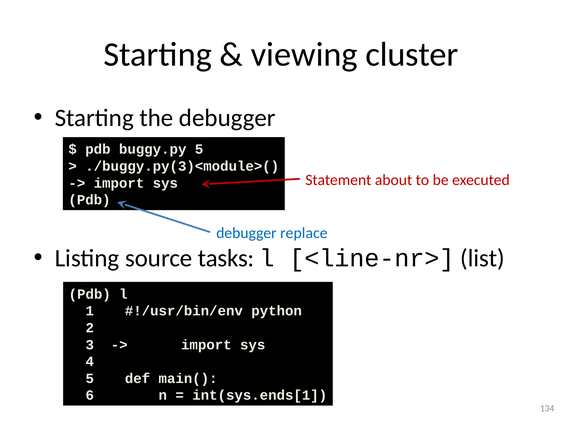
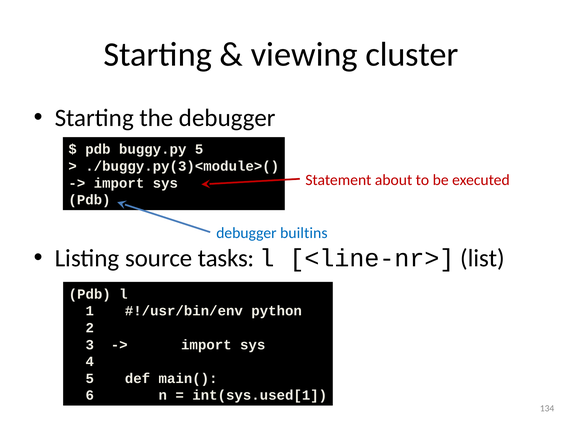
replace: replace -> builtins
int(sys.ends[1: int(sys.ends[1 -> int(sys.used[1
